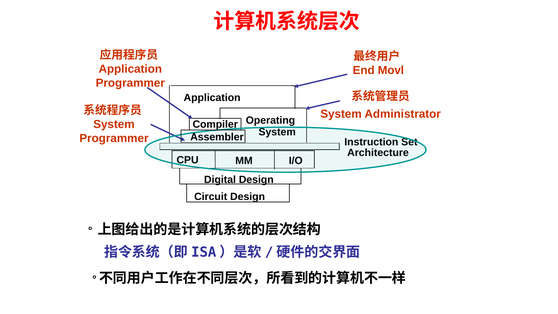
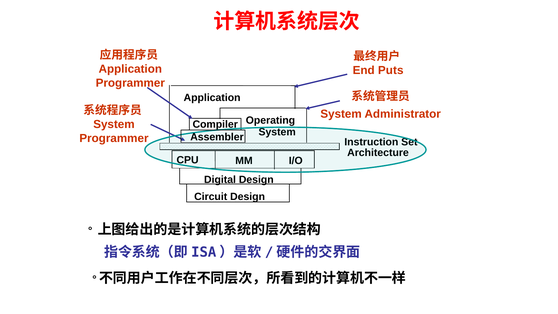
Movl: Movl -> Puts
